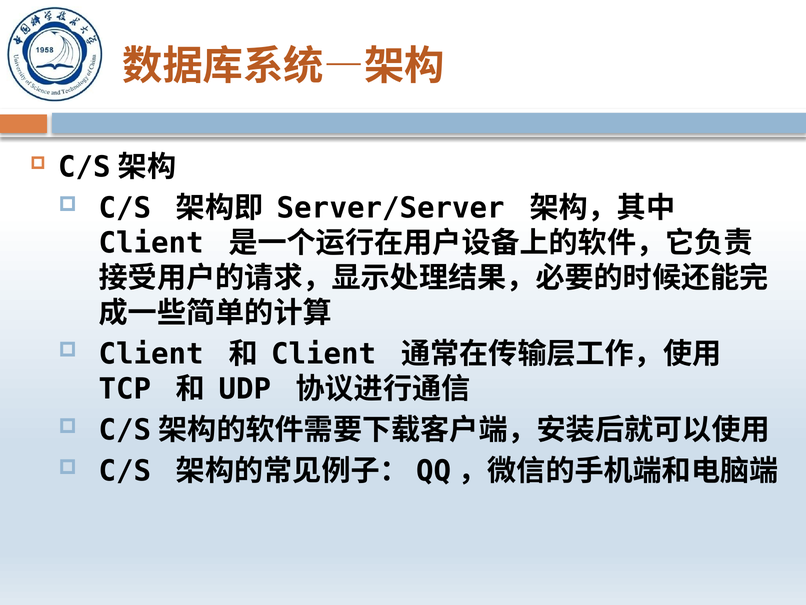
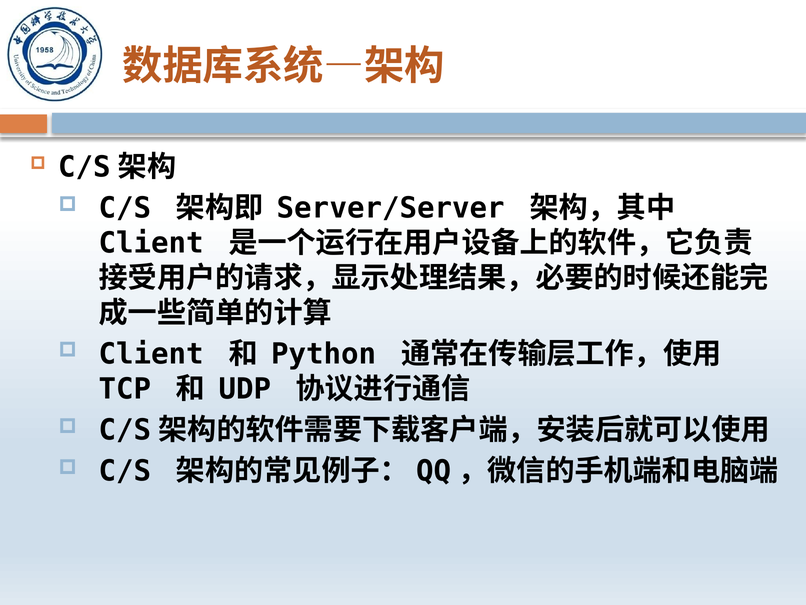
Client at (324, 354): Client -> Python
